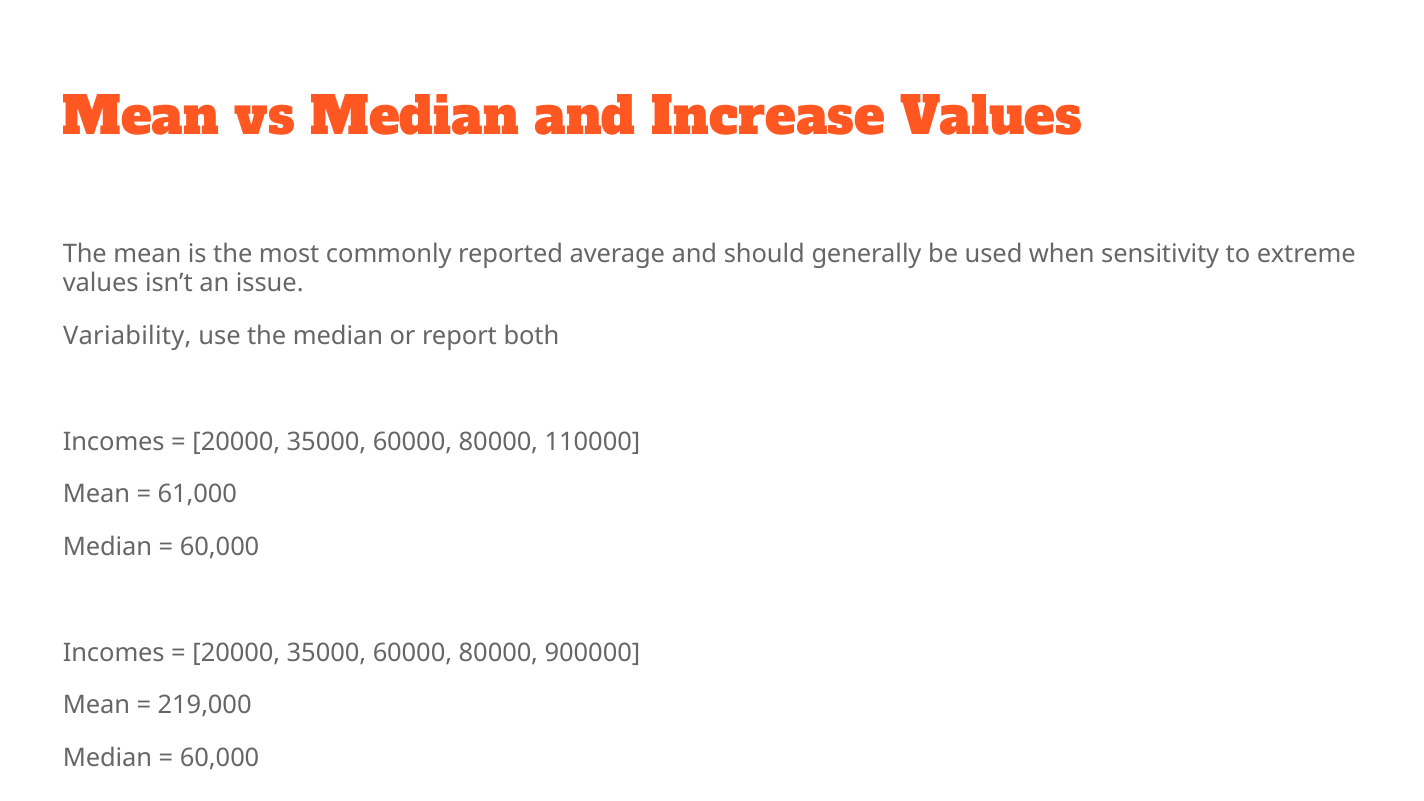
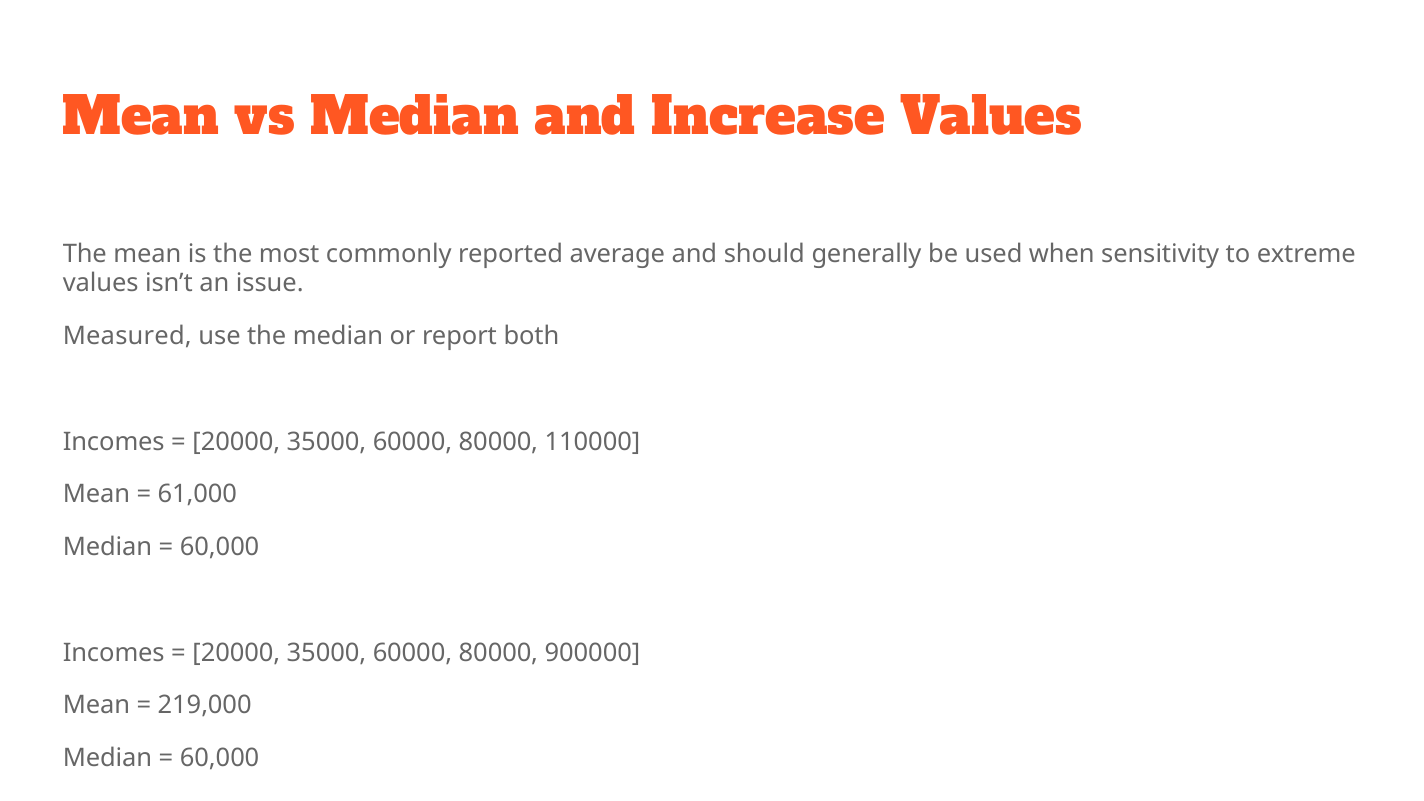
Variability: Variability -> Measured
